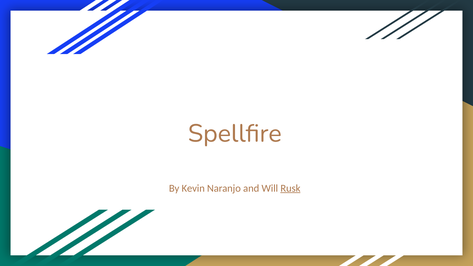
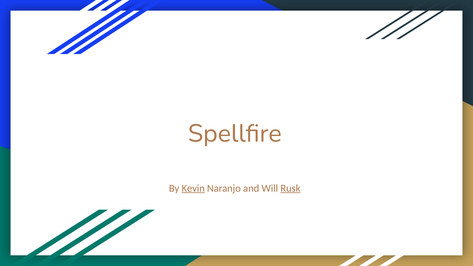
Kevin underline: none -> present
